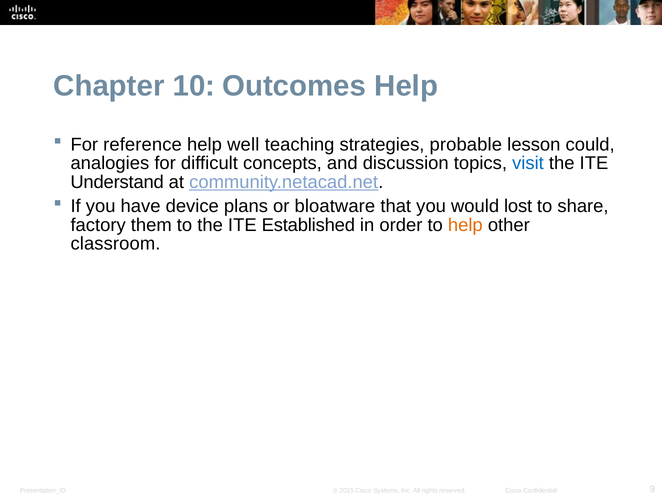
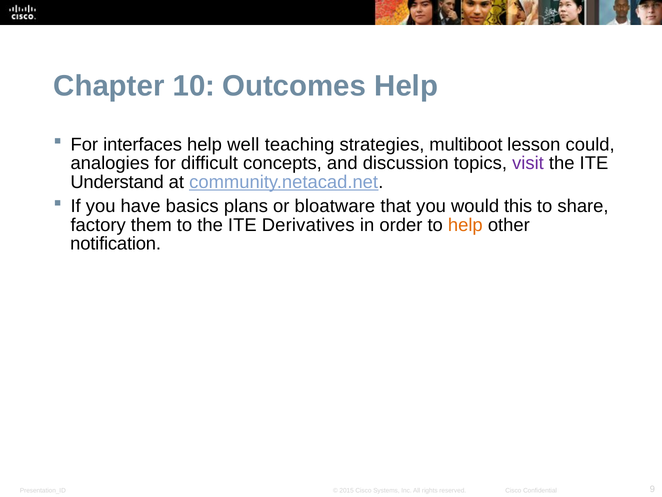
reference: reference -> interfaces
probable: probable -> multiboot
visit colour: blue -> purple
device: device -> basics
lost: lost -> this
Established: Established -> Derivatives
classroom: classroom -> notification
